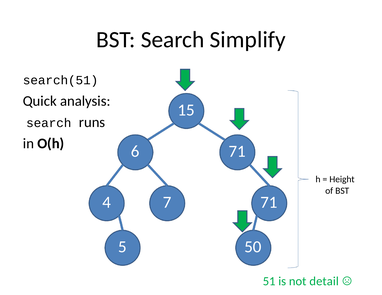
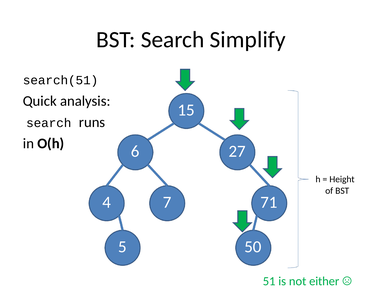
6 71: 71 -> 27
detail: detail -> either
